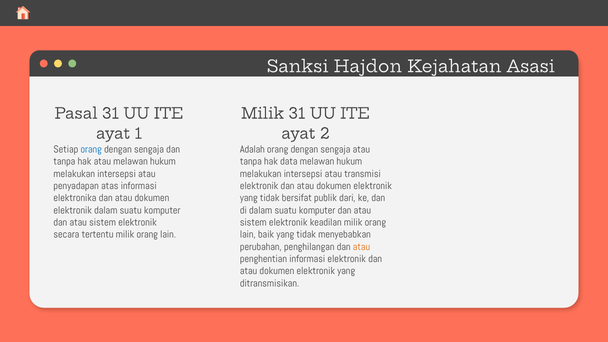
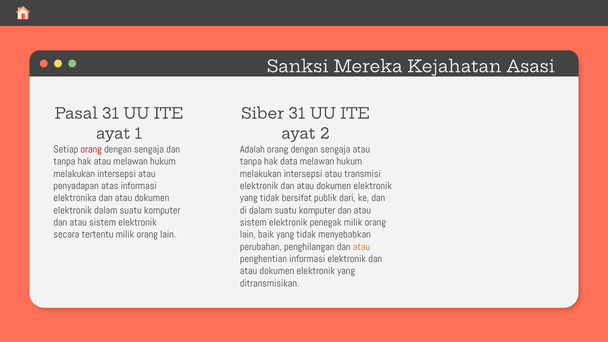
Hajdon: Hajdon -> Mereka
Milik at (263, 114): Milik -> Siber
orang at (91, 149) colour: blue -> red
keadilan: keadilan -> penegak
